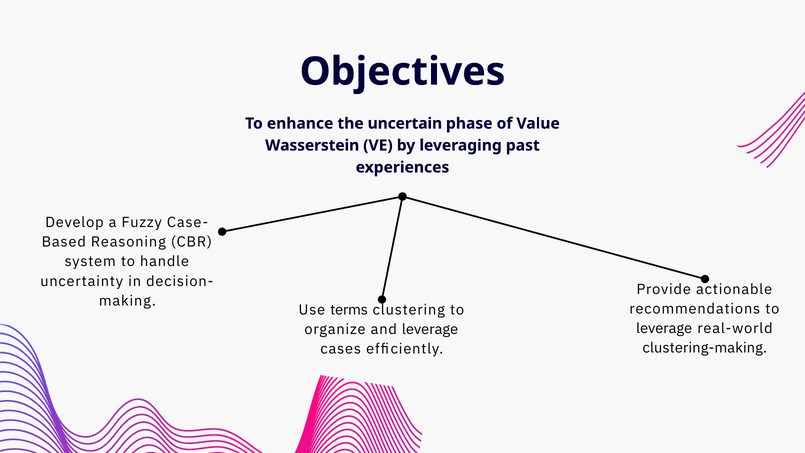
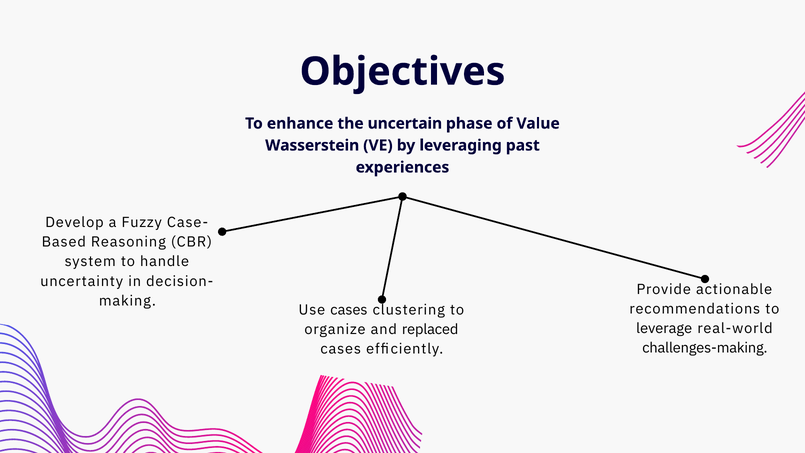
Use terms: terms -> cases
and leverage: leverage -> replaced
clustering-making: clustering-making -> challenges-making
